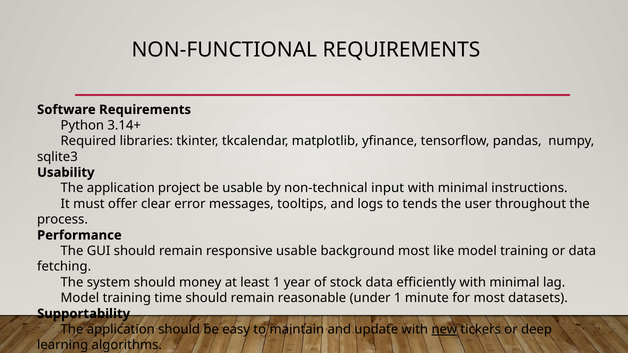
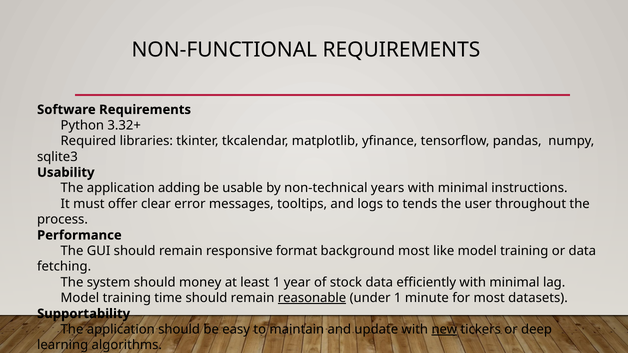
3.14+: 3.14+ -> 3.32+
project: project -> adding
input: input -> years
responsive usable: usable -> format
reasonable underline: none -> present
